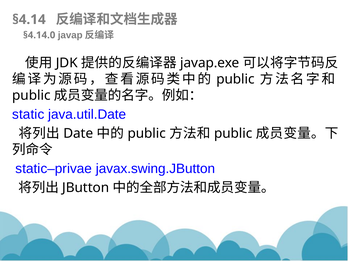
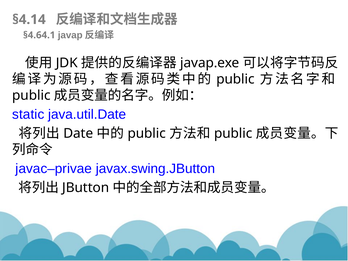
§4.14.0: §4.14.0 -> §4.64.1
static–privae: static–privae -> javac–privae
